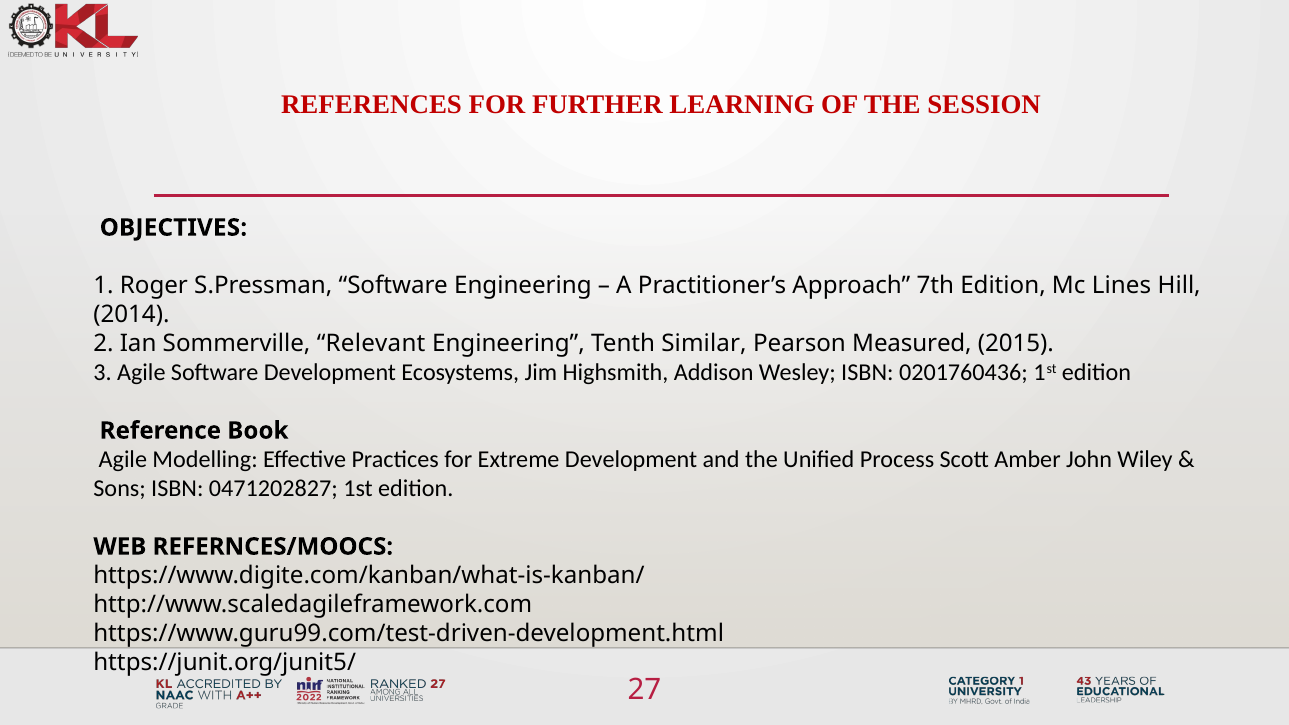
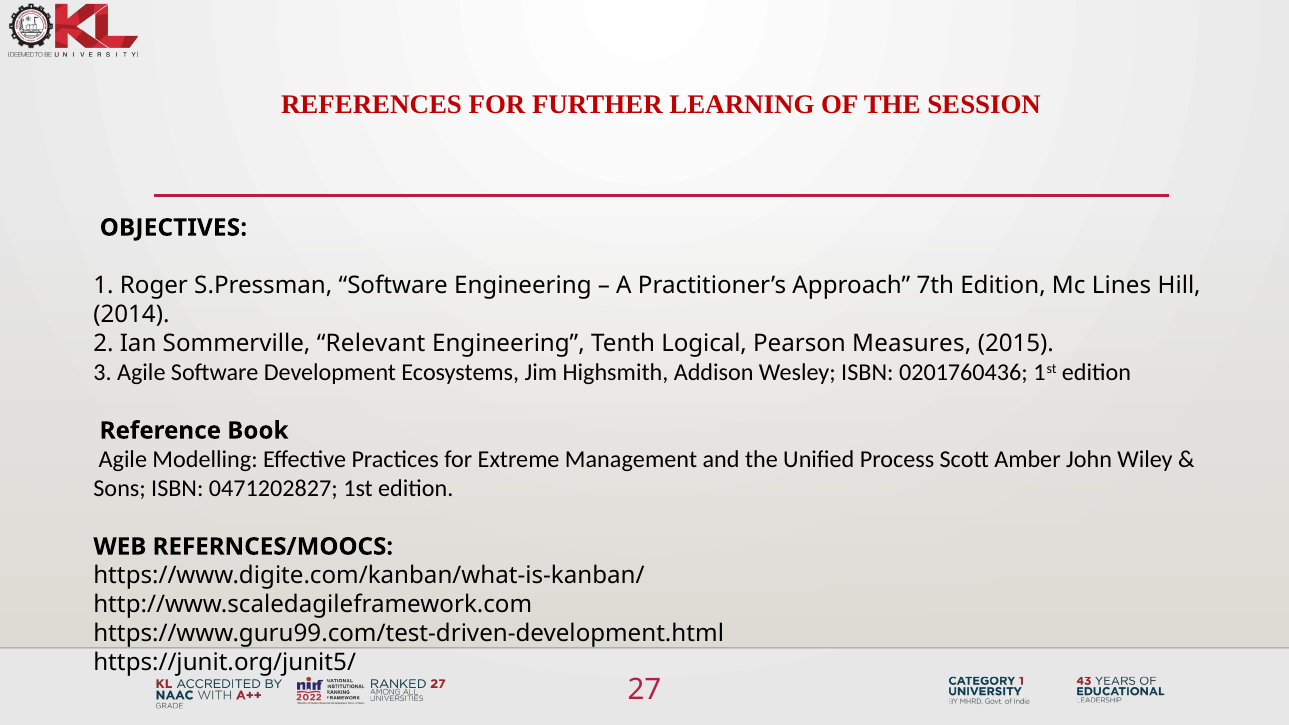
Similar: Similar -> Logical
Measured: Measured -> Measures
Extreme Development: Development -> Management
